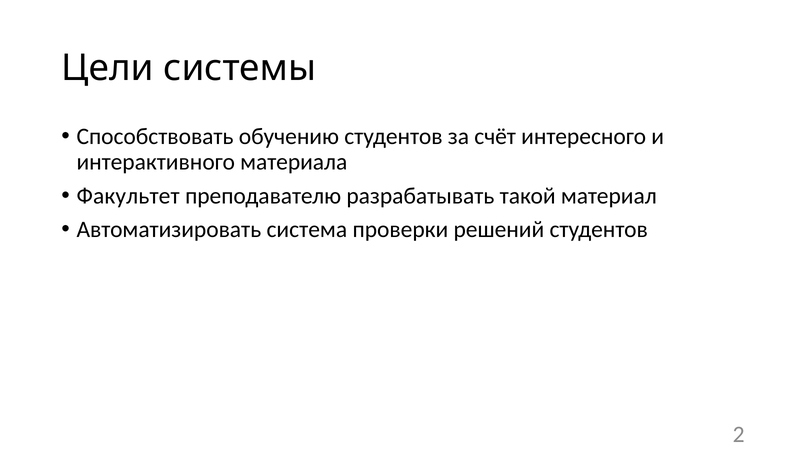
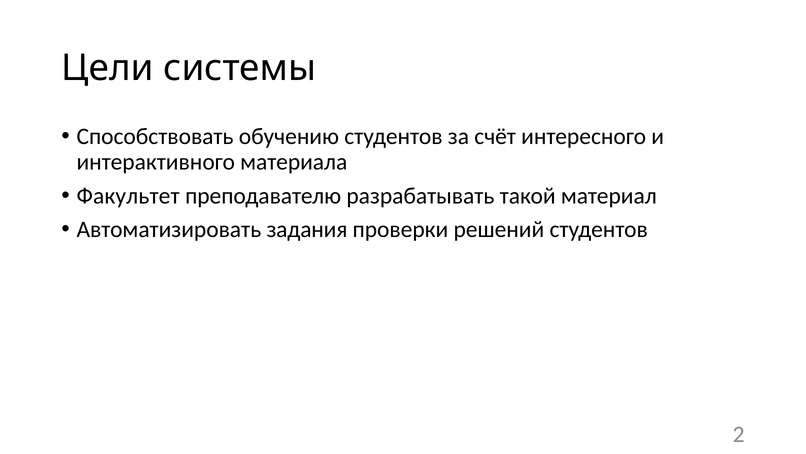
система: система -> задания
